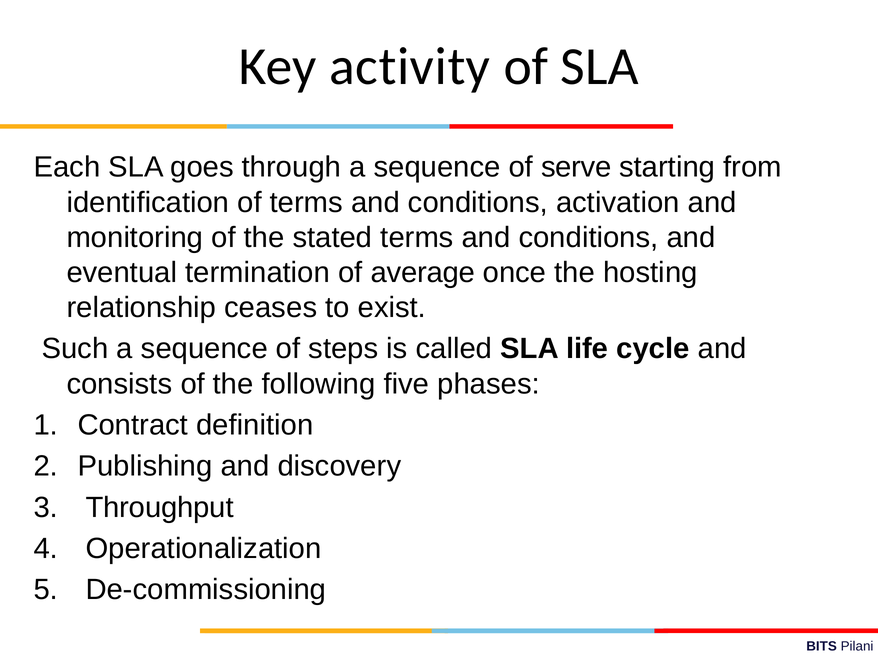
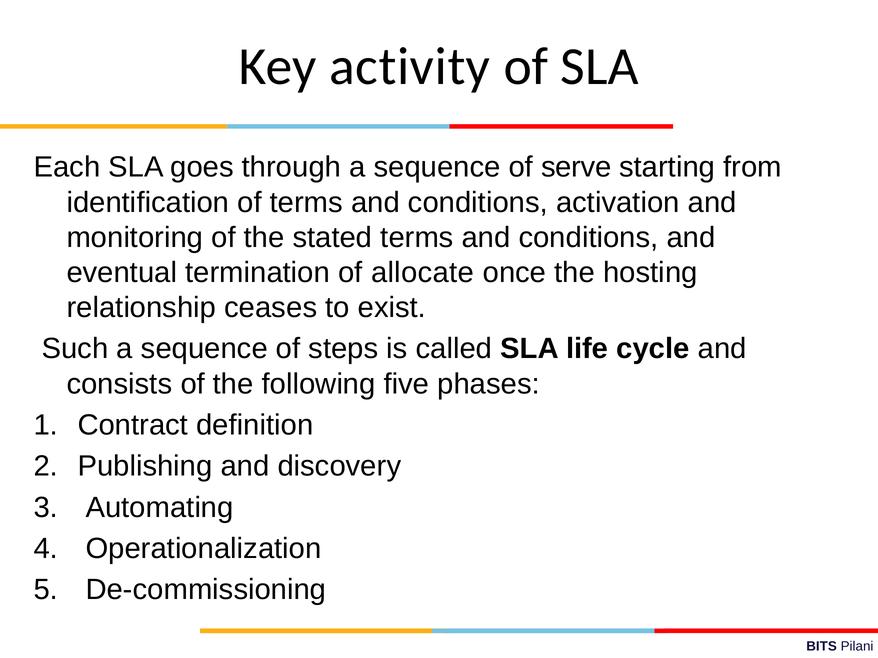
average: average -> allocate
Throughput: Throughput -> Automating
